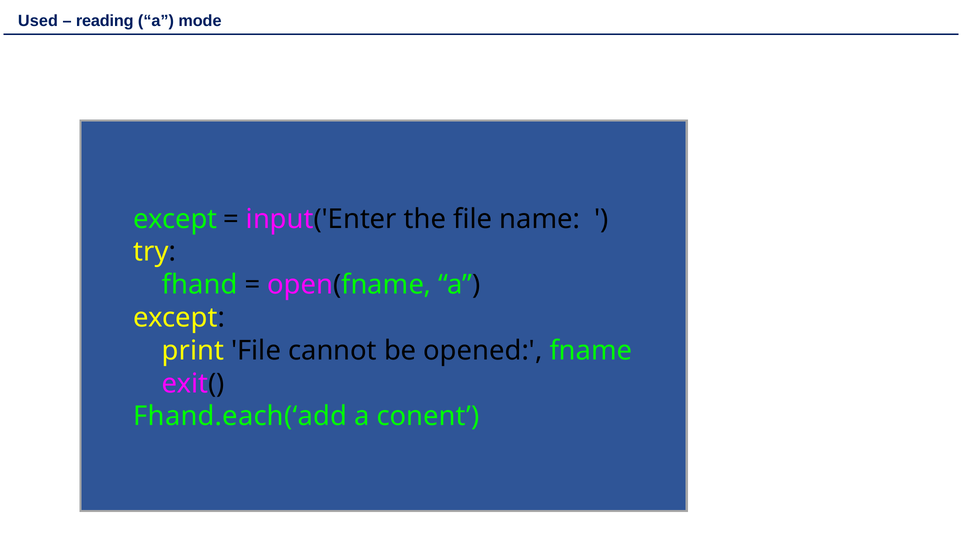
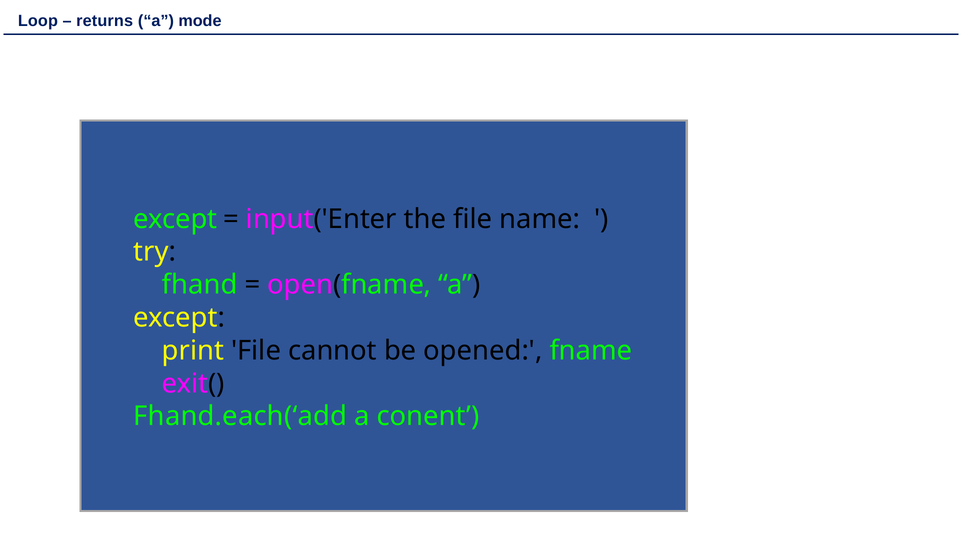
Used: Used -> Loop
reading: reading -> returns
